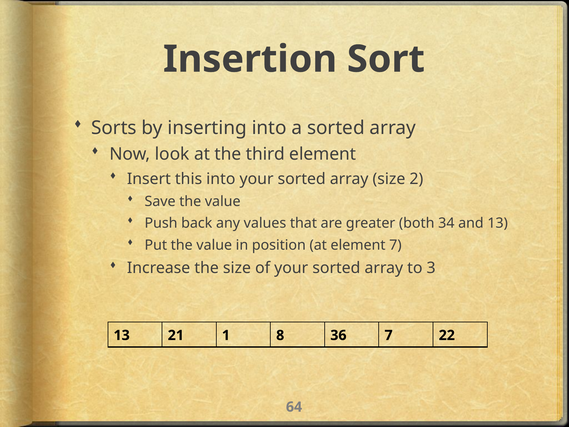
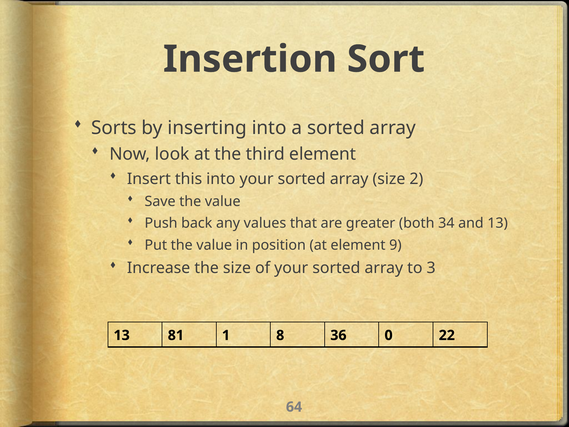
element 7: 7 -> 9
21: 21 -> 81
36 7: 7 -> 0
